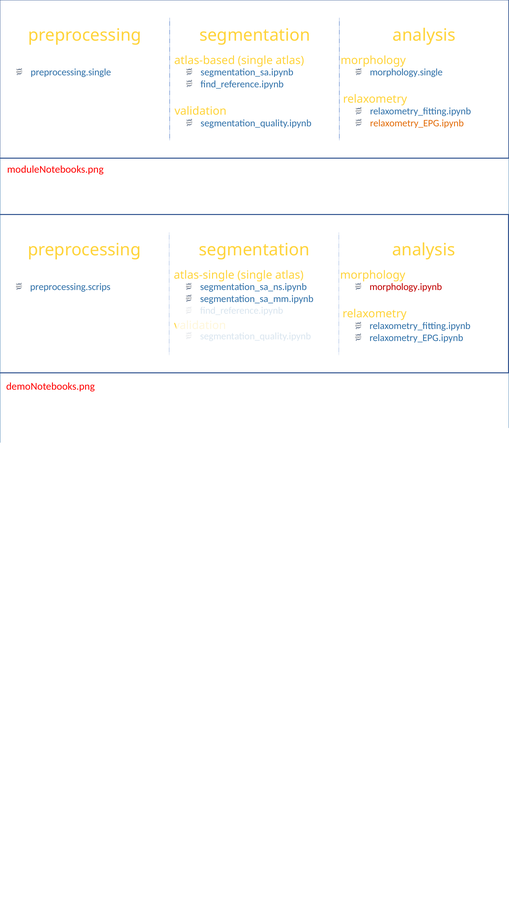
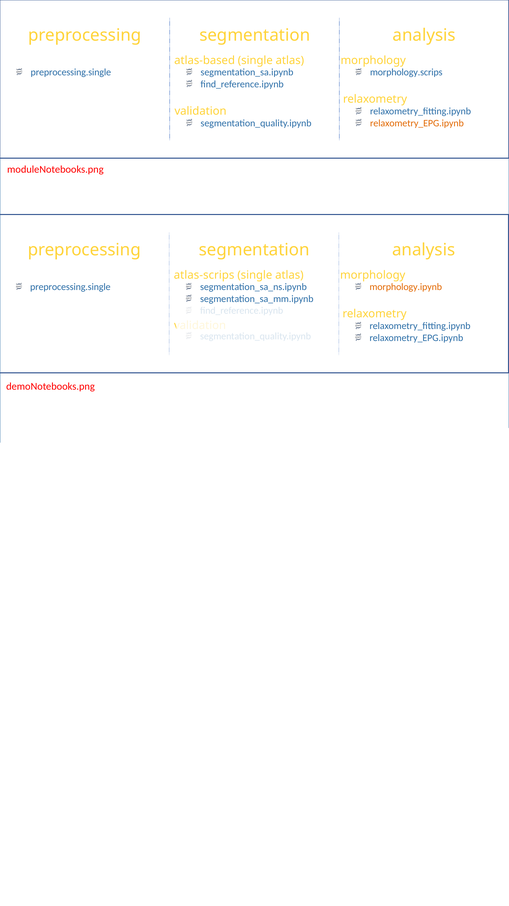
morphology.single: morphology.single -> morphology.scrips
atlas-single: atlas-single -> atlas-scrips
preprocessing.scrips at (70, 287): preprocessing.scrips -> preprocessing.single
morphology.ipynb colour: red -> orange
